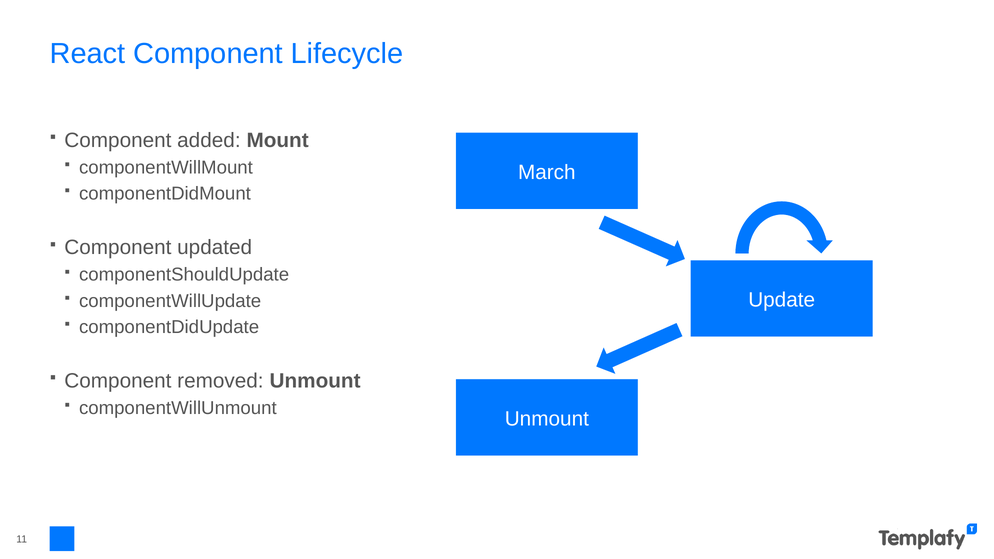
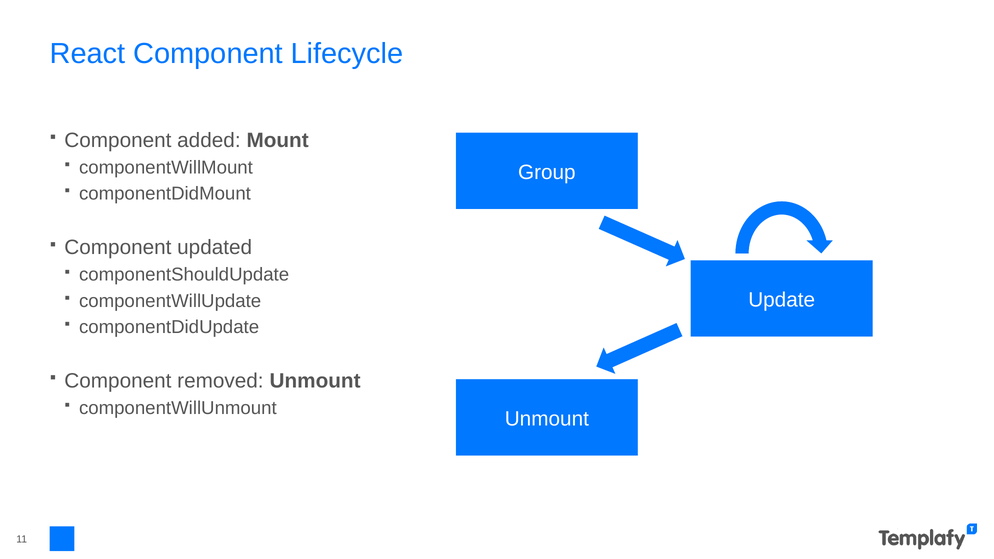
March: March -> Group
